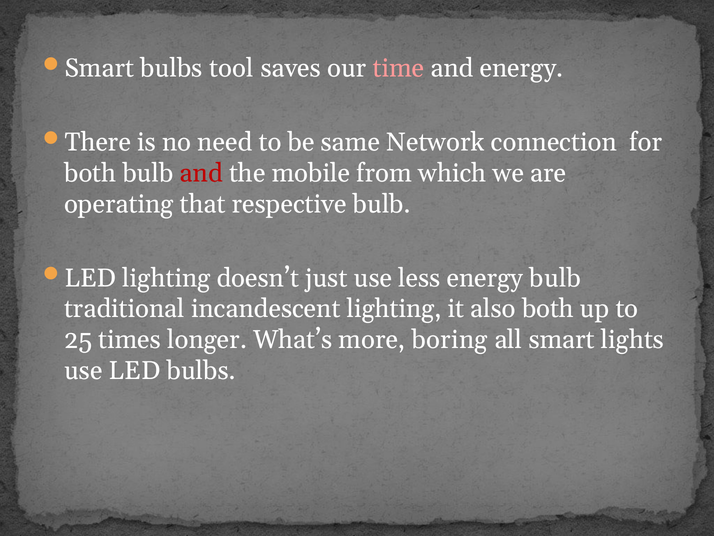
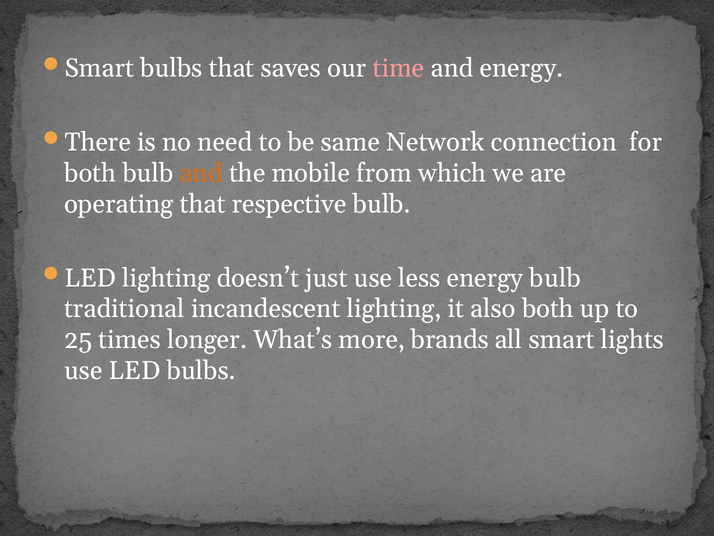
bulbs tool: tool -> that
and at (201, 173) colour: red -> orange
boring: boring -> brands
